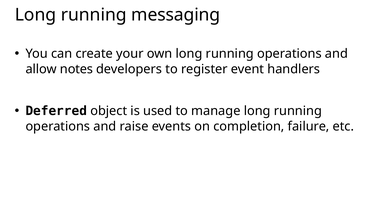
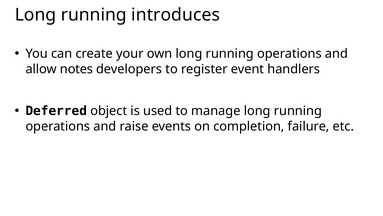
messaging: messaging -> introduces
